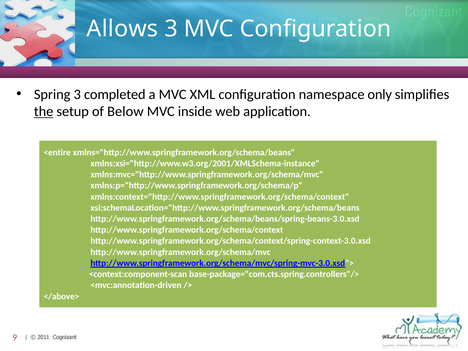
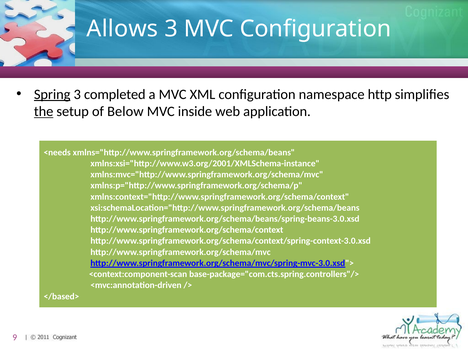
Spring underline: none -> present
only: only -> http
<entire: <entire -> <needs
</above>: </above> -> </based>
